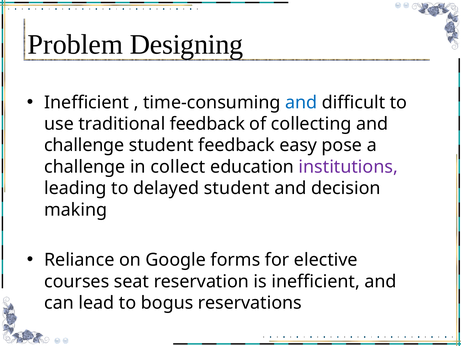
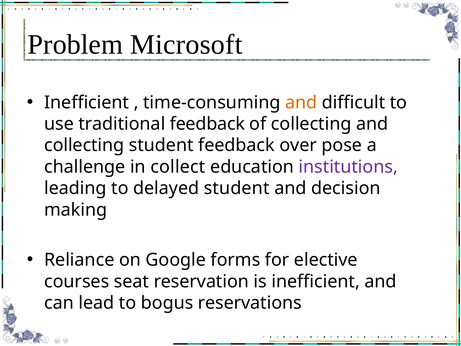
Designing: Designing -> Microsoft
and at (301, 102) colour: blue -> orange
challenge at (84, 145): challenge -> collecting
easy: easy -> over
